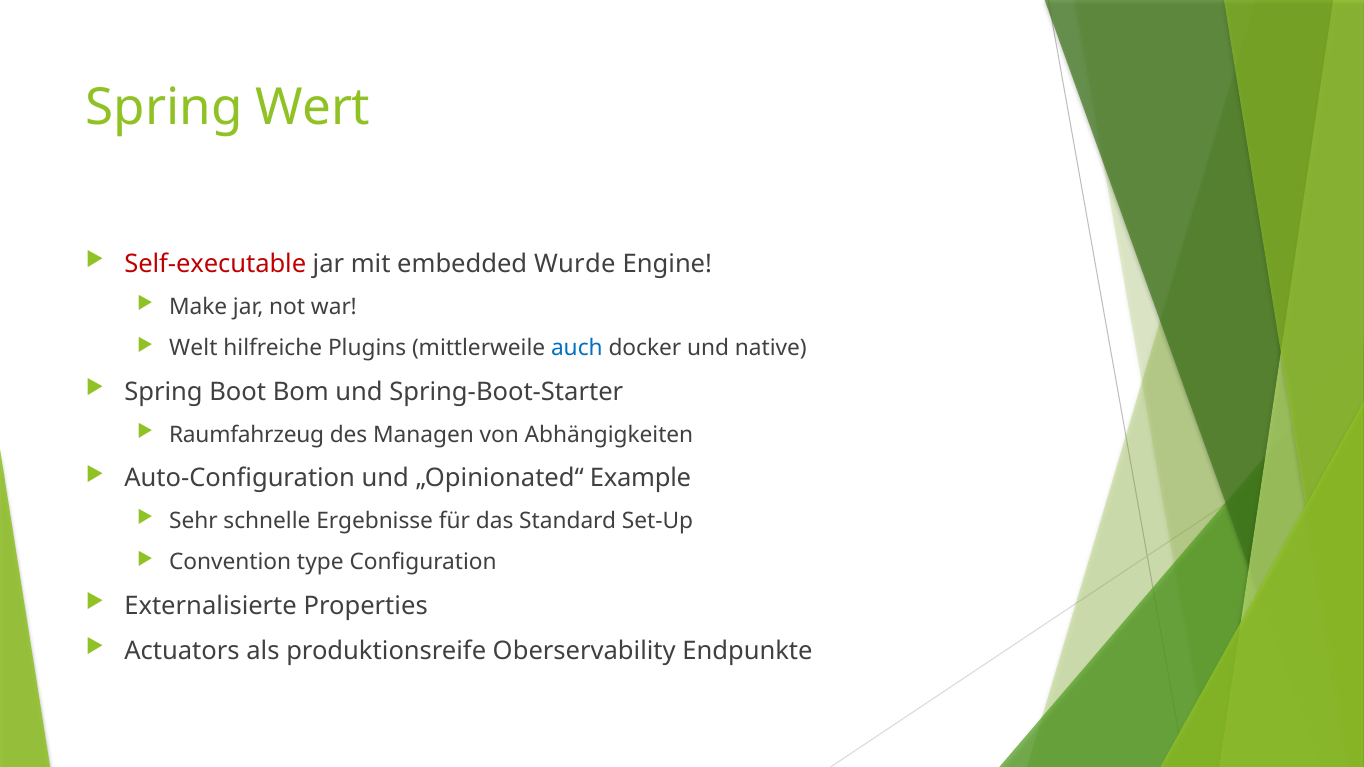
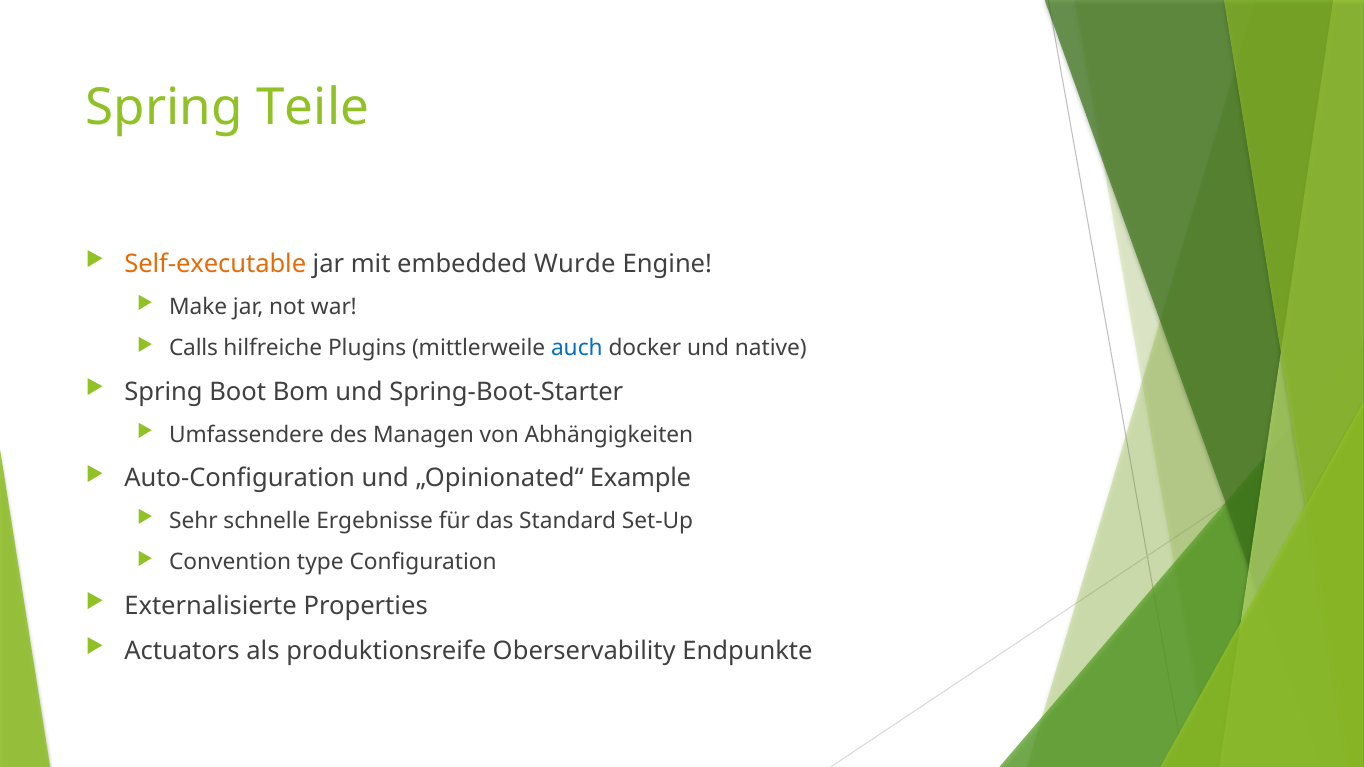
Wert: Wert -> Teile
Self-executable colour: red -> orange
Welt: Welt -> Calls
Raumfahrzeug: Raumfahrzeug -> Umfassendere
